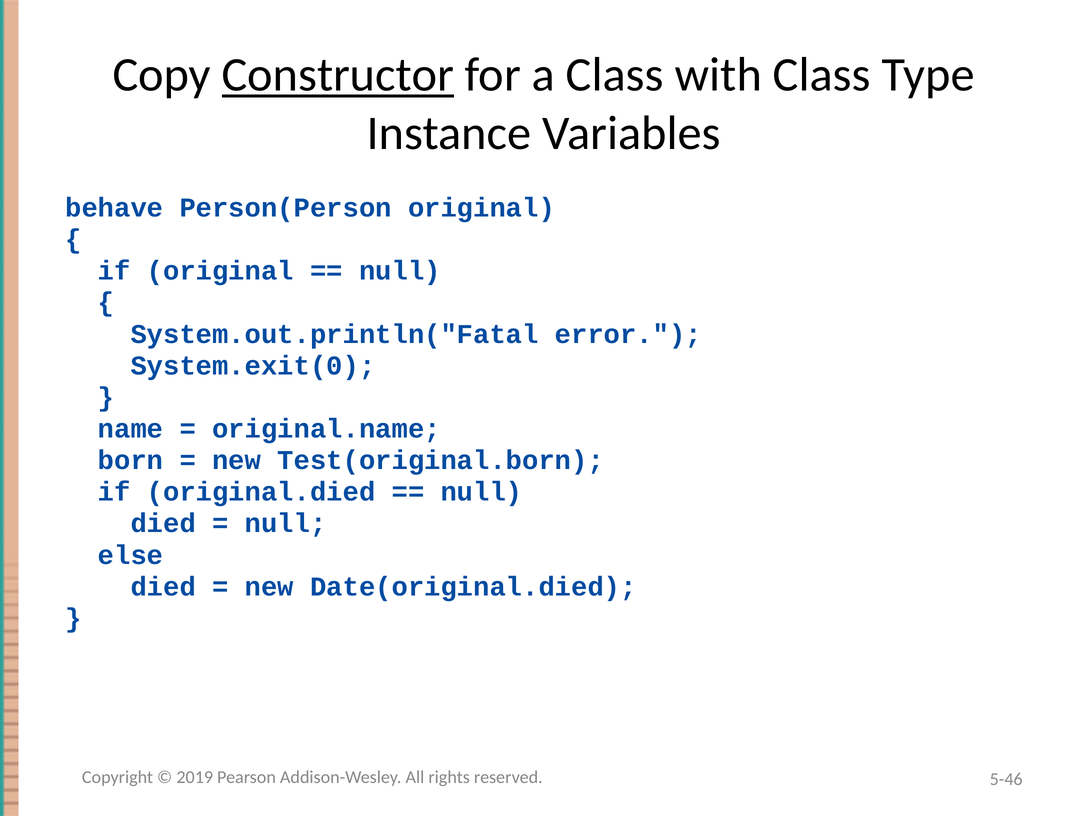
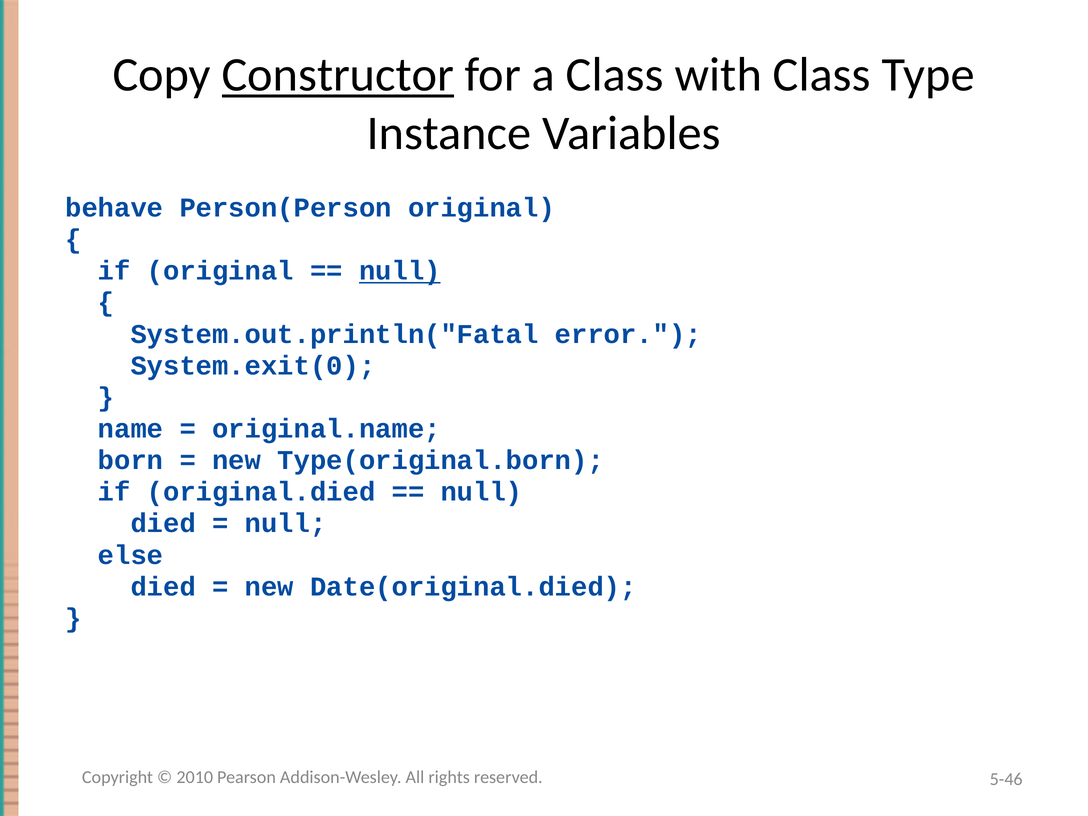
null at (400, 271) underline: none -> present
Test(original.born: Test(original.born -> Type(original.born
2019: 2019 -> 2010
